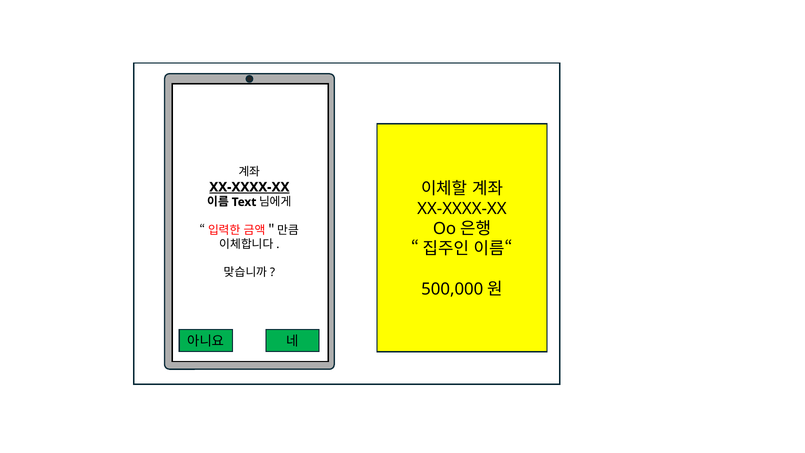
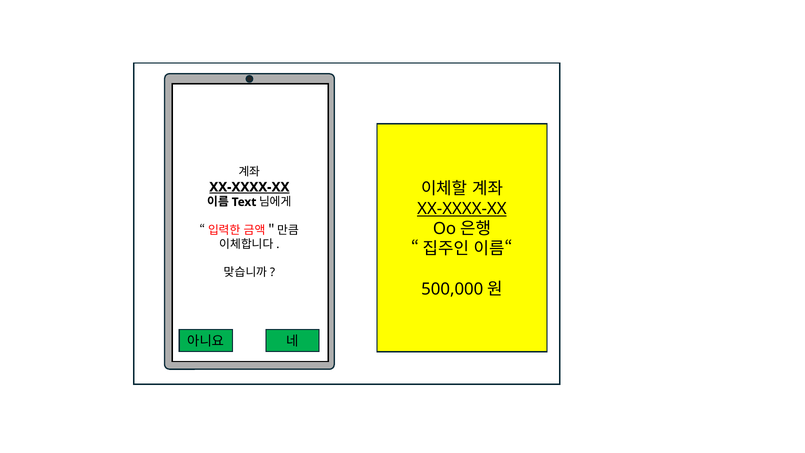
XX-XXXX-XX at (462, 209) underline: none -> present
